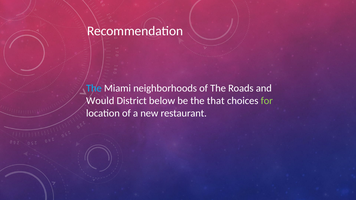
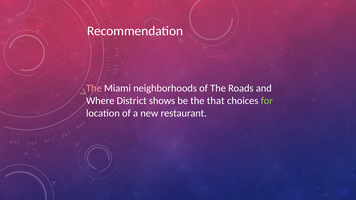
The at (94, 88) colour: light blue -> pink
Would: Would -> Where
below: below -> shows
